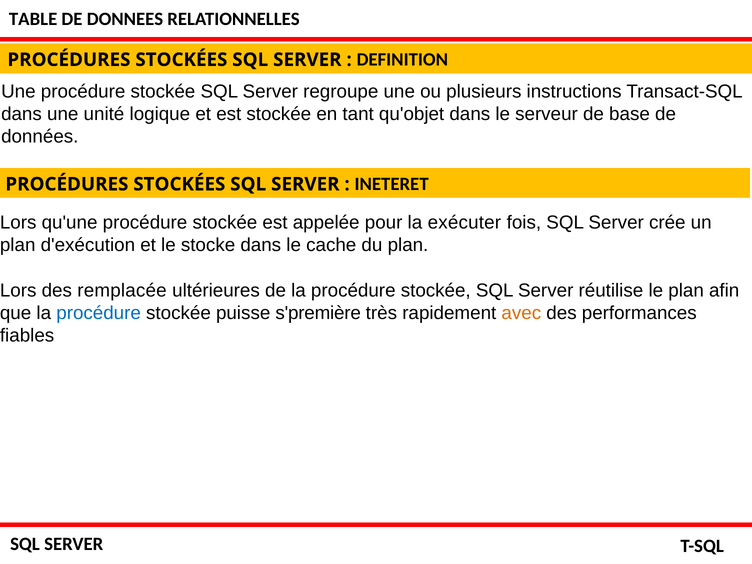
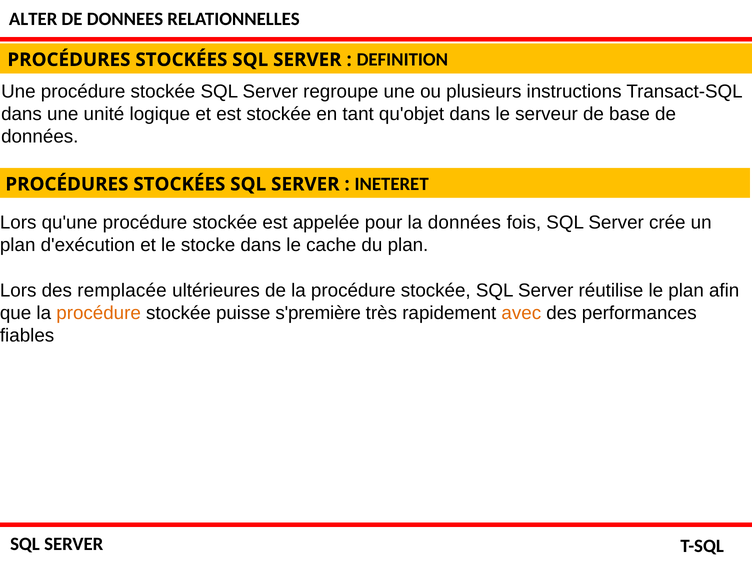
TABLE: TABLE -> ALTER
la exécuter: exécuter -> données
procédure at (99, 313) colour: blue -> orange
